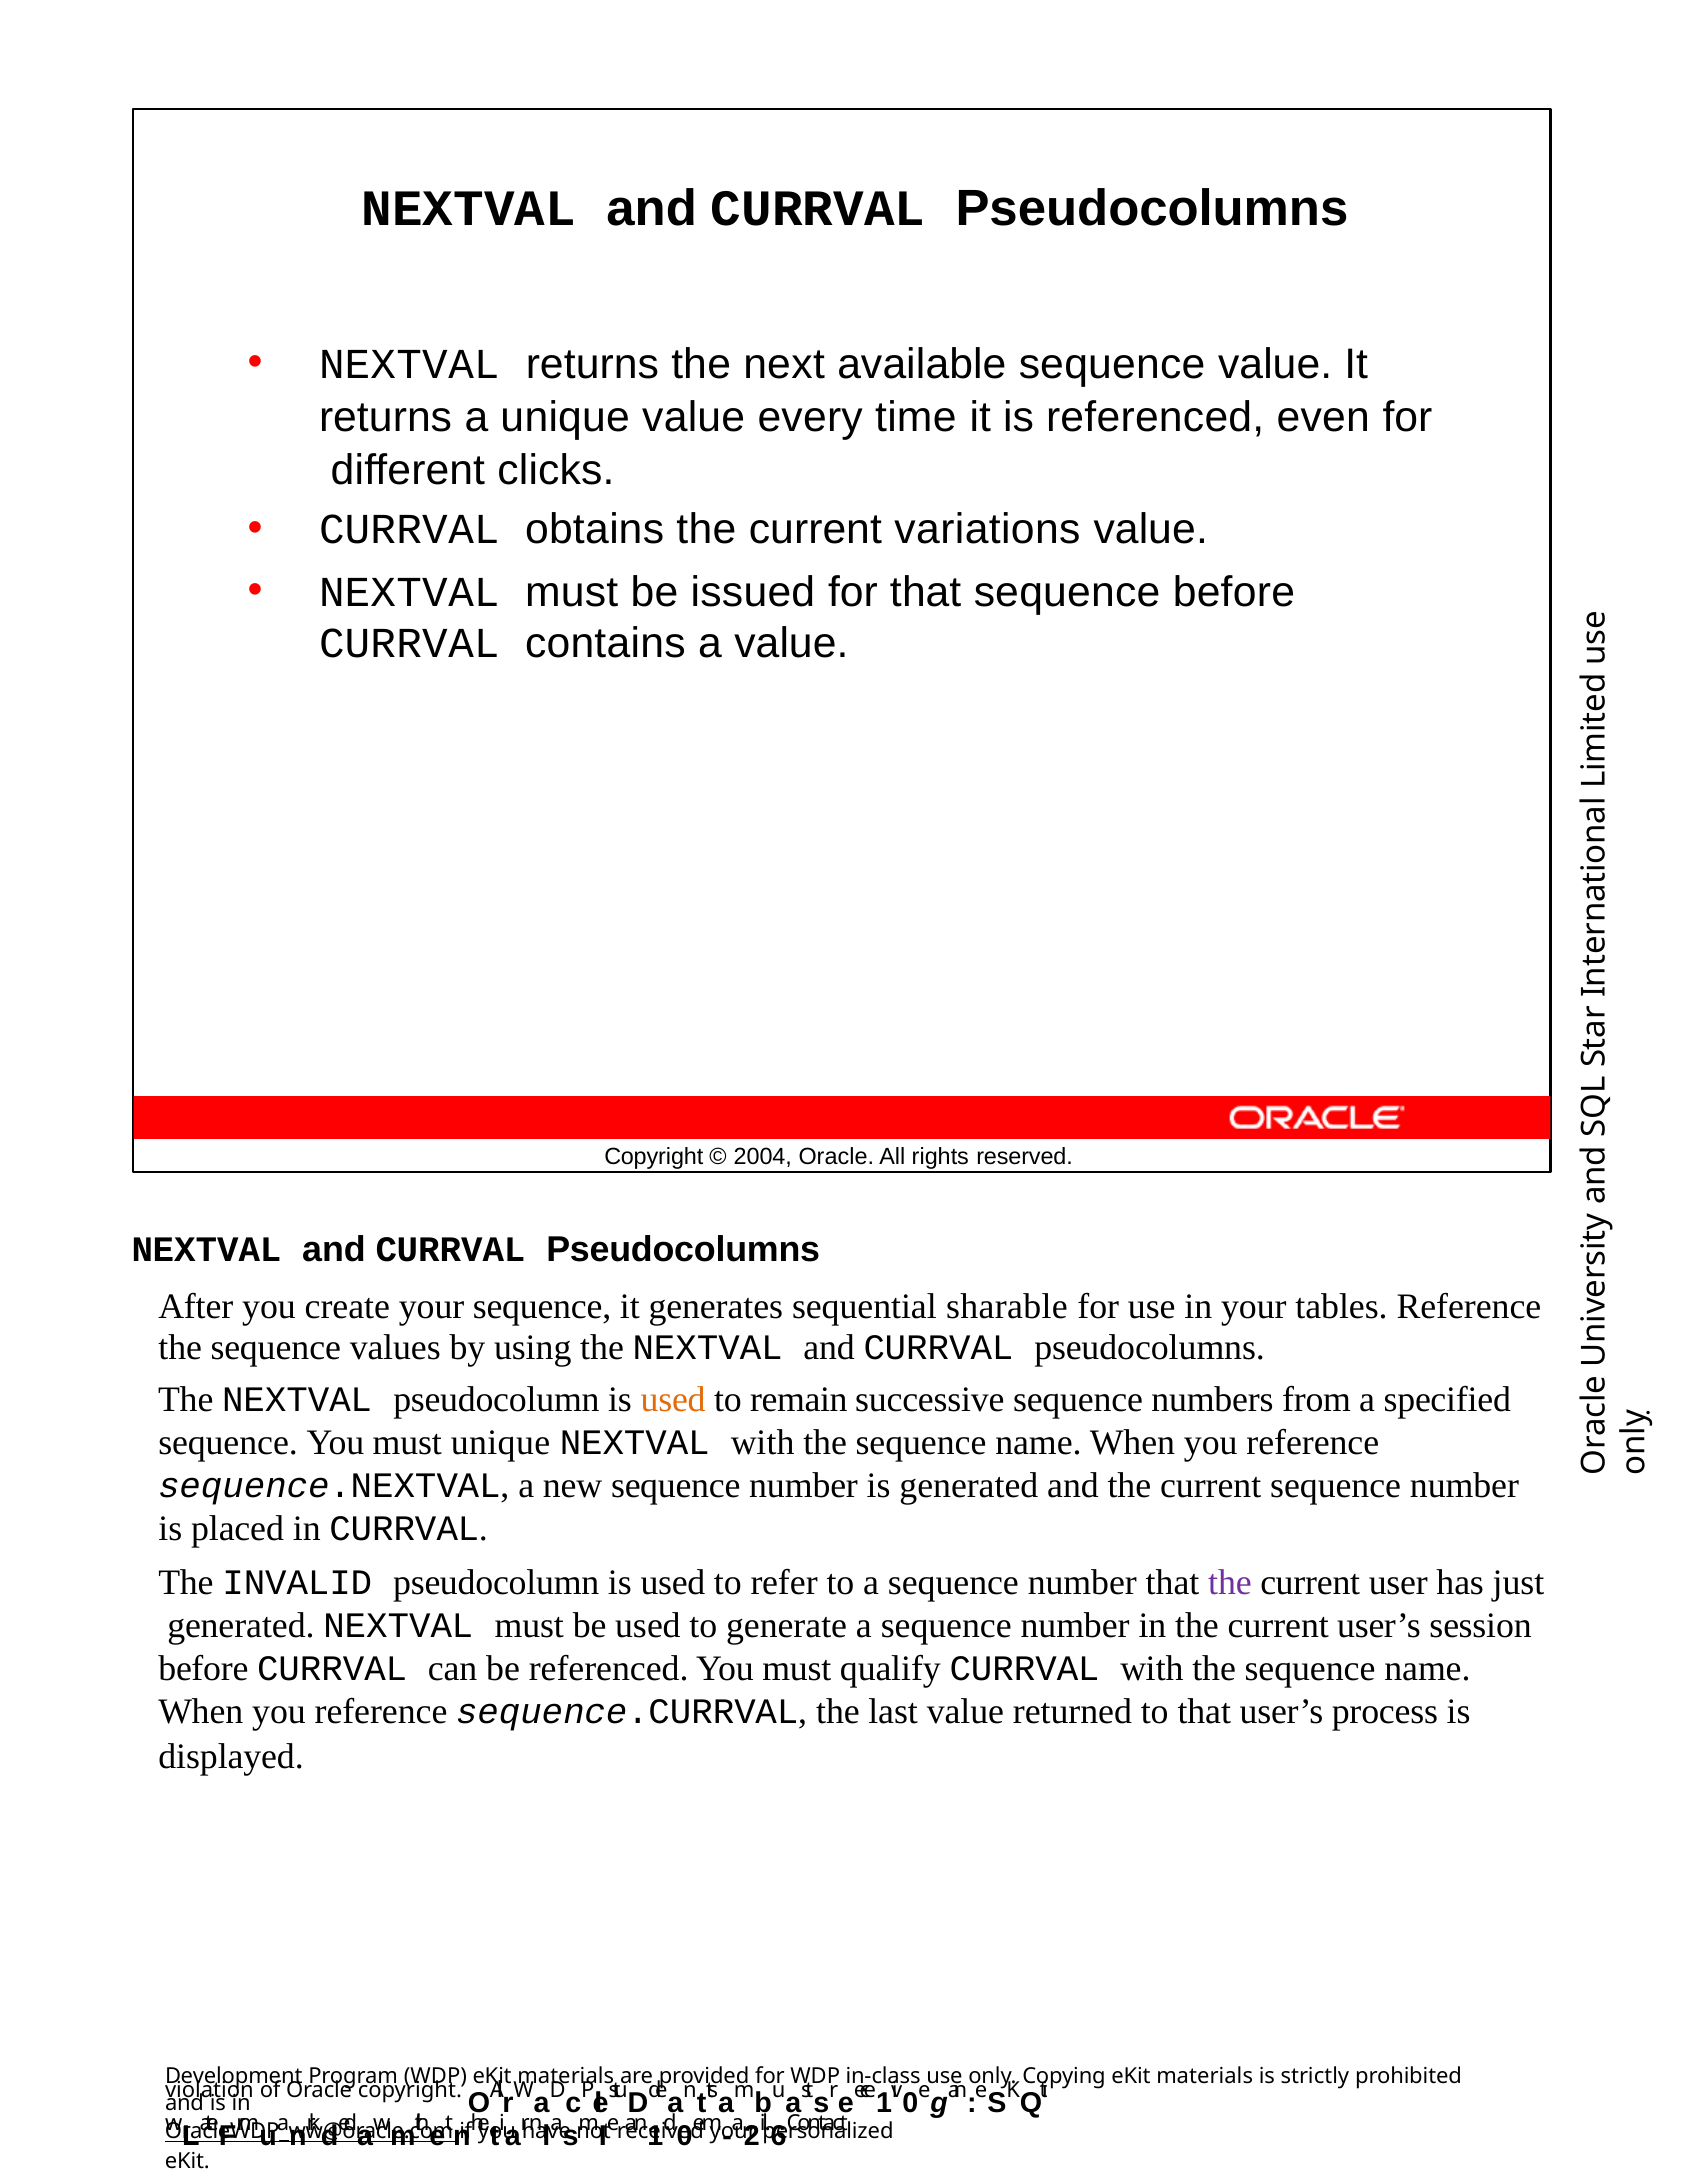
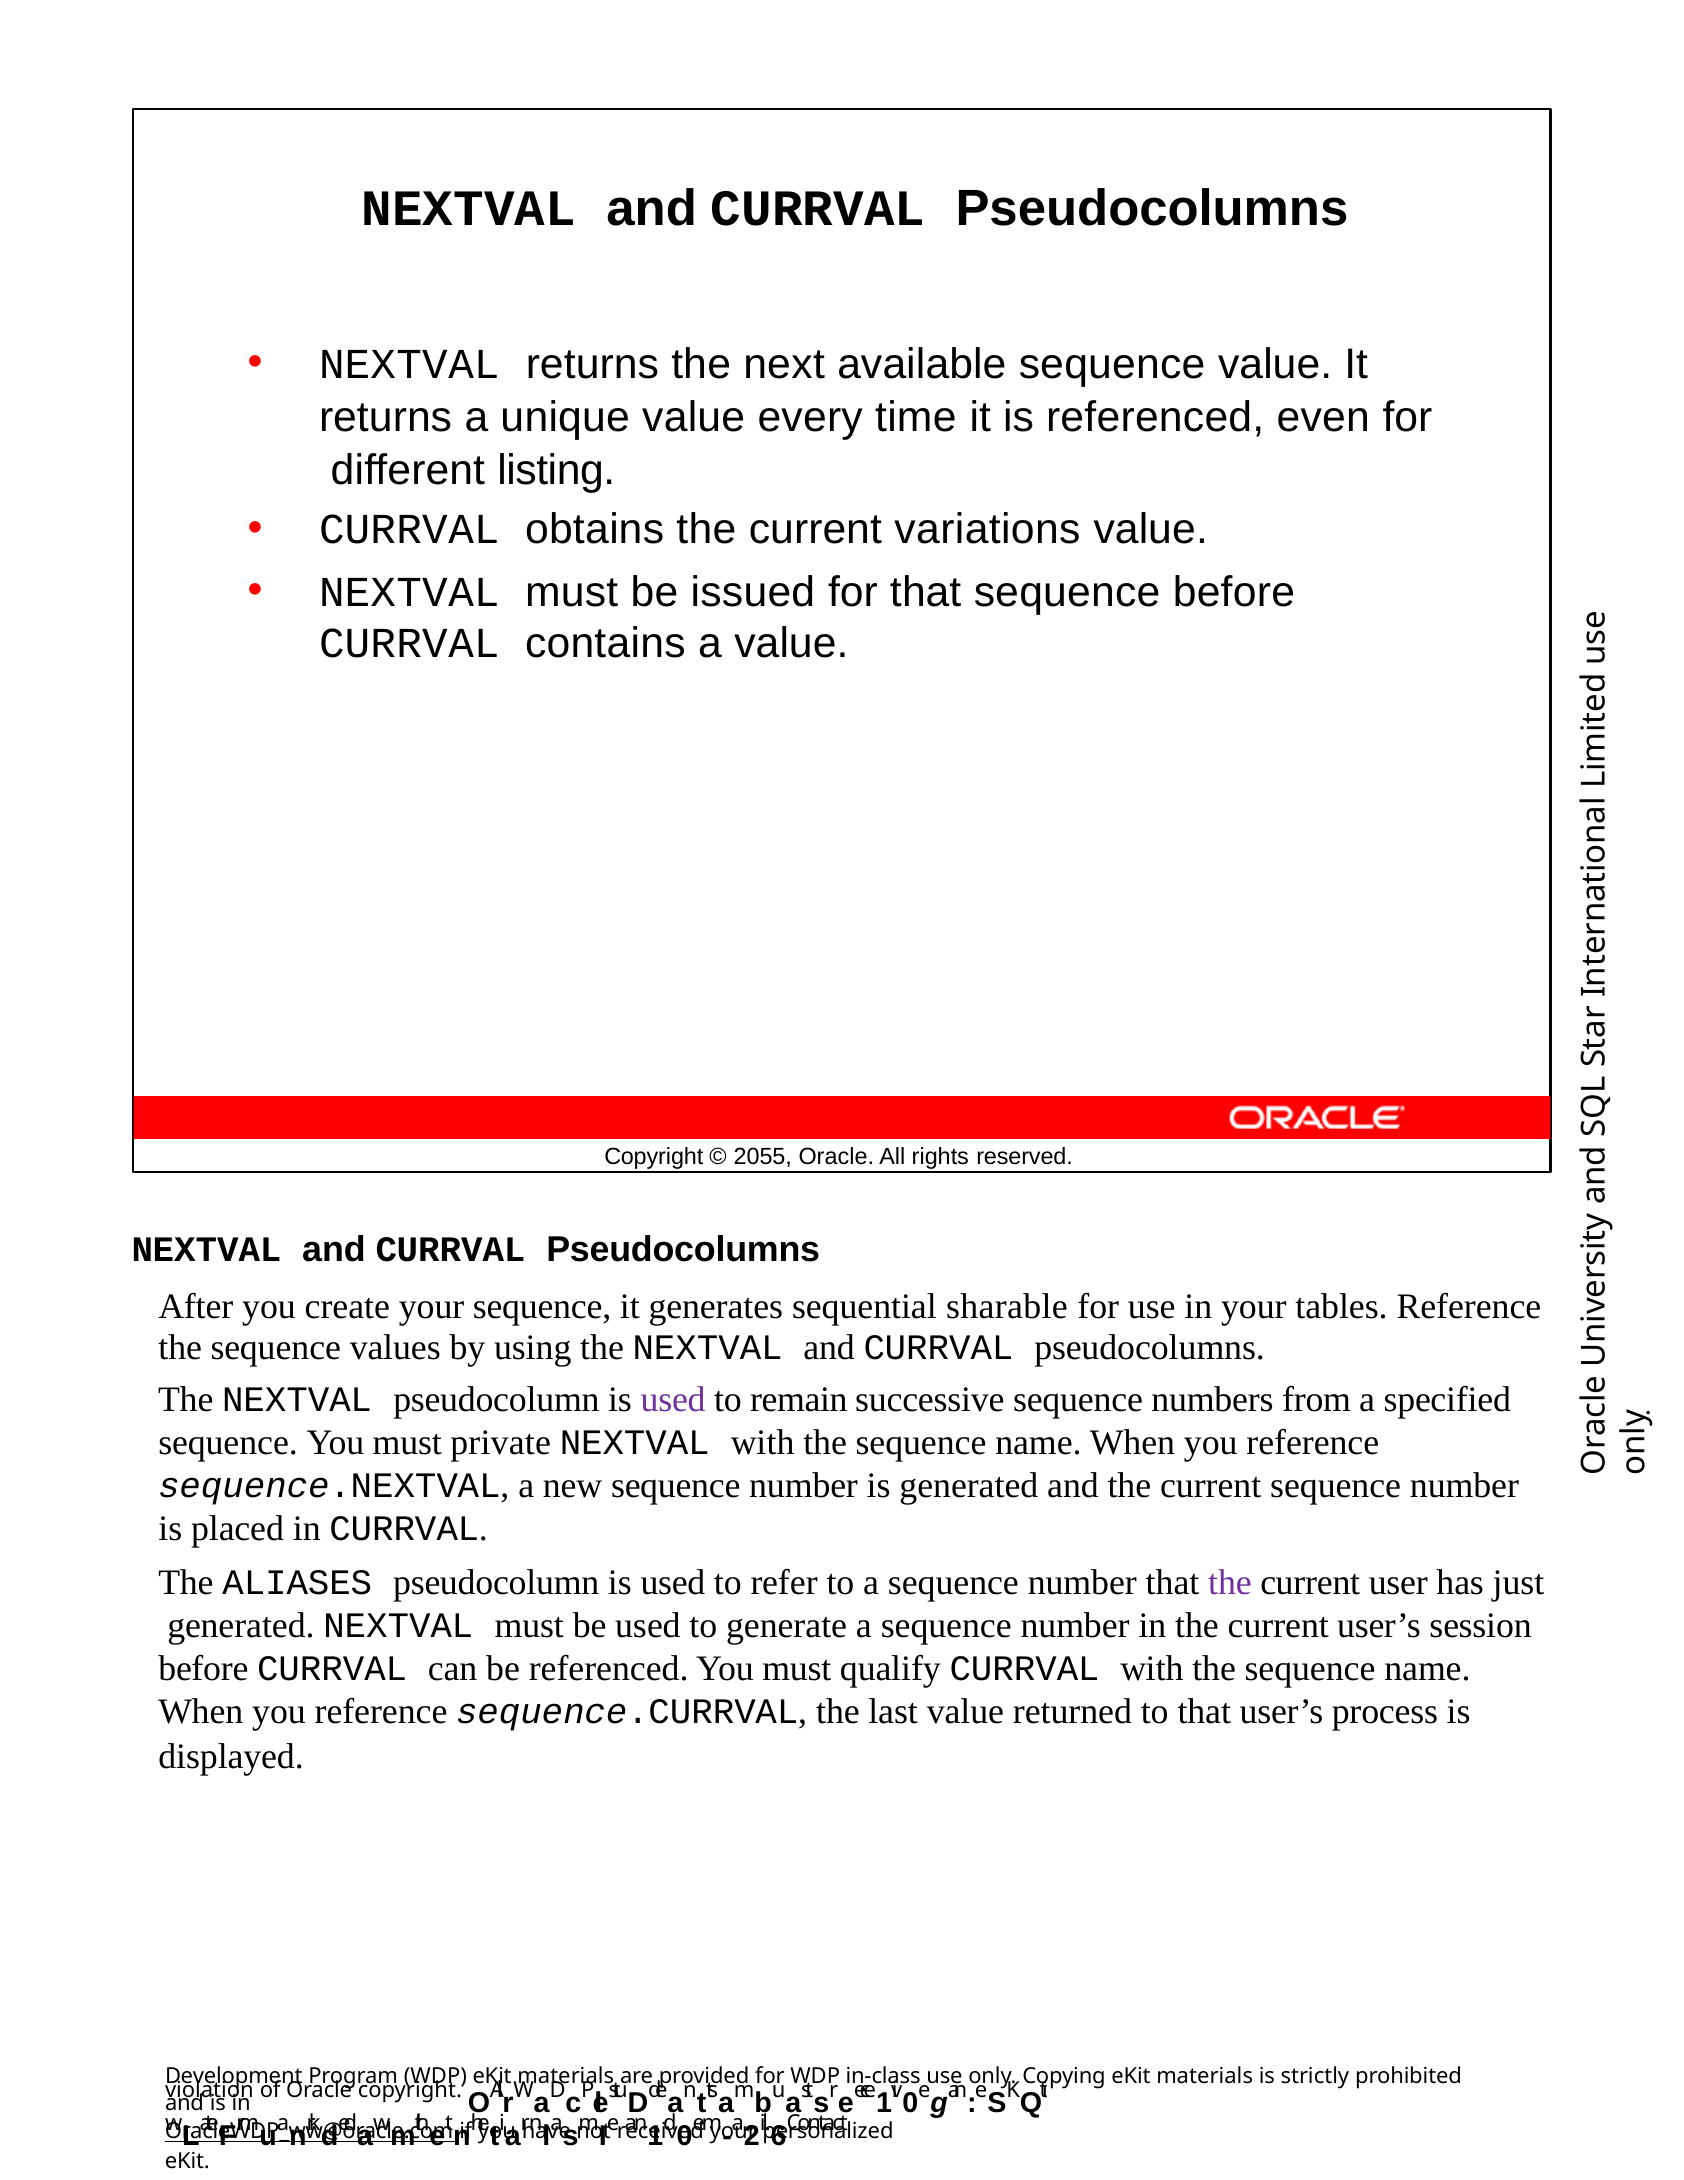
clicks: clicks -> listing
2004: 2004 -> 2055
used at (673, 1400) colour: orange -> purple
must unique: unique -> private
INVALID: INVALID -> ALIASES
